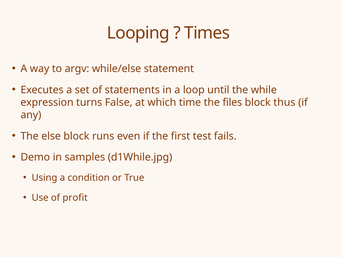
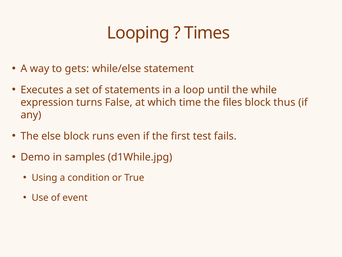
argv: argv -> gets
profit: profit -> event
